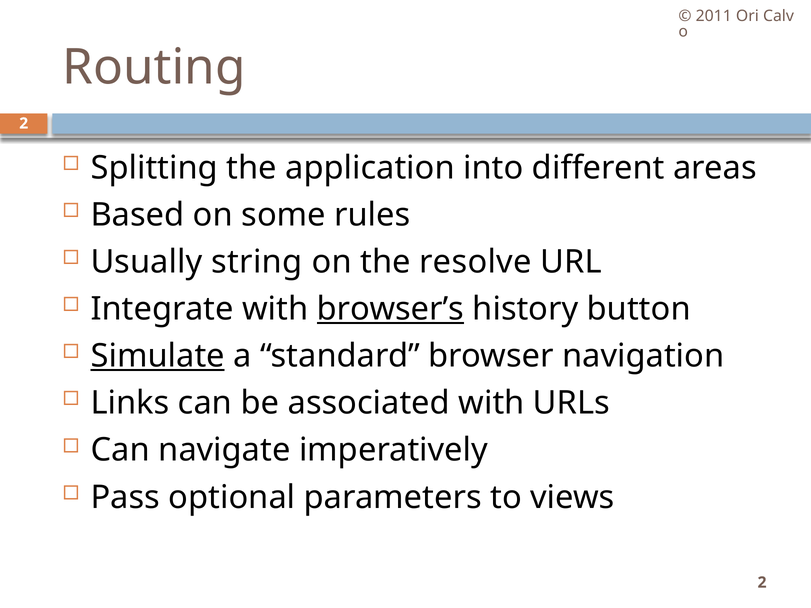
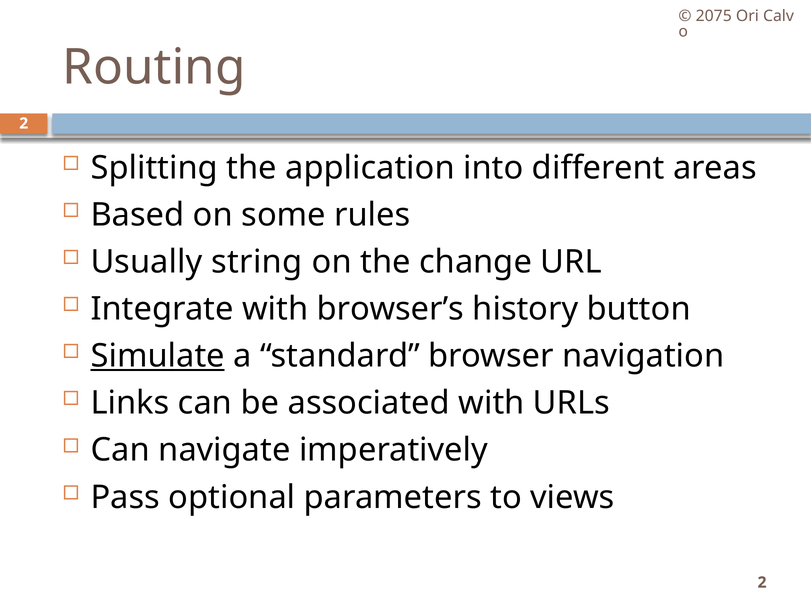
2011: 2011 -> 2075
resolve: resolve -> change
browser’s underline: present -> none
